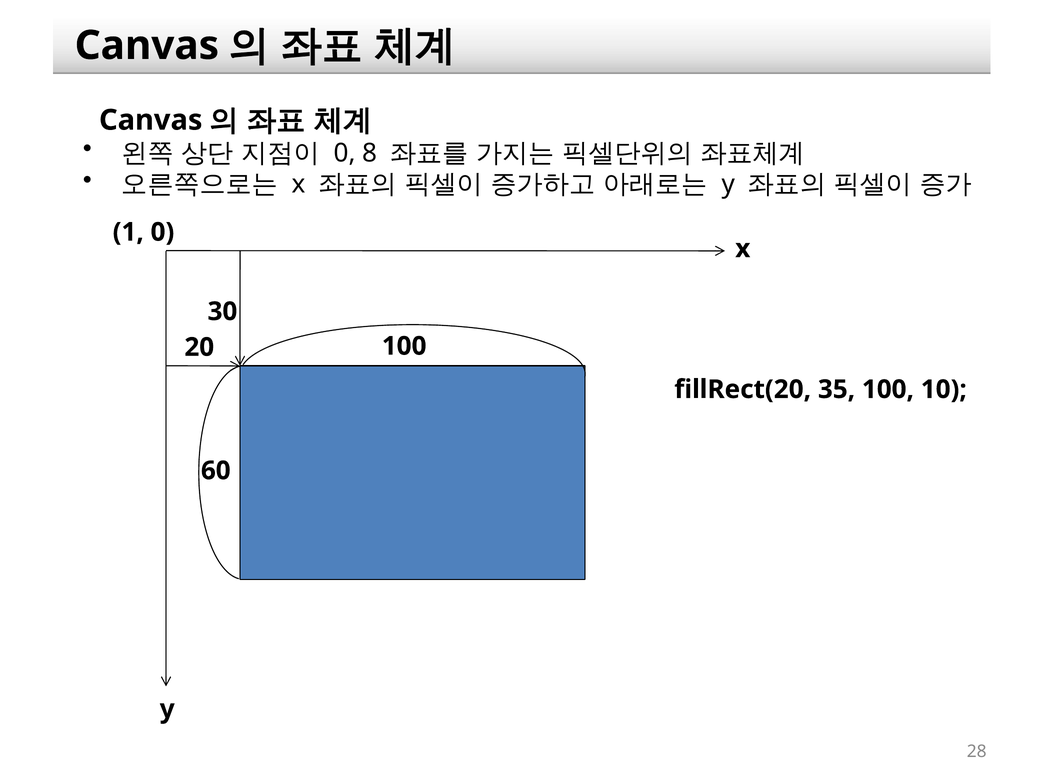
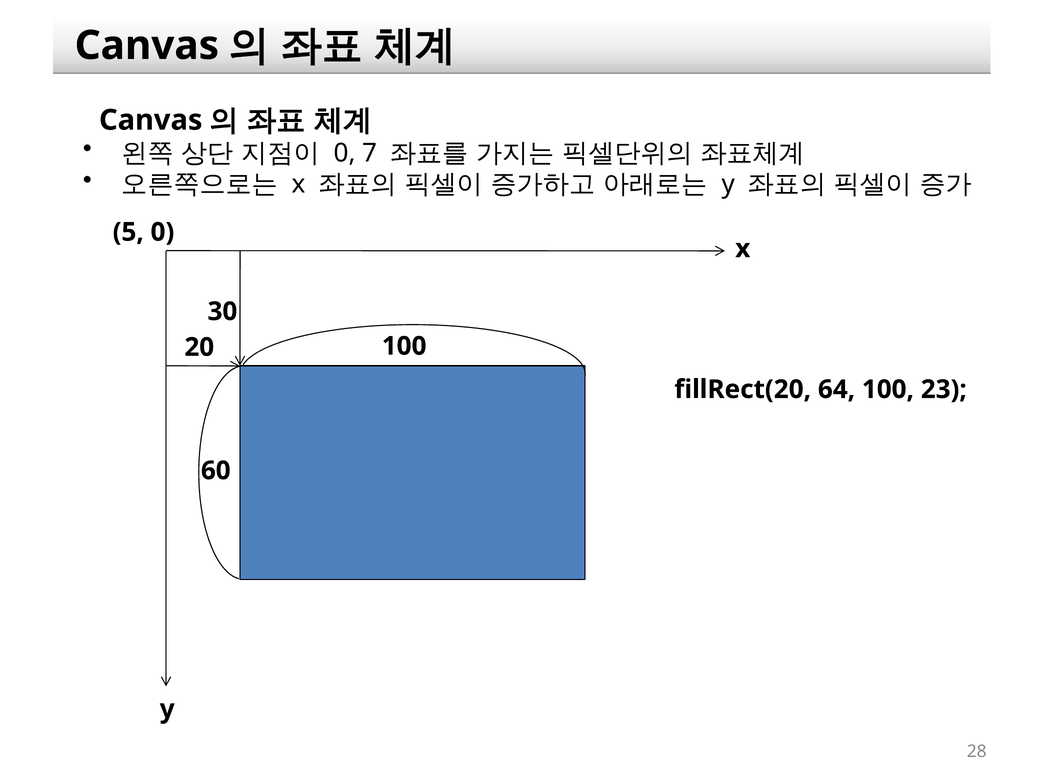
8: 8 -> 7
1: 1 -> 5
35: 35 -> 64
10: 10 -> 23
